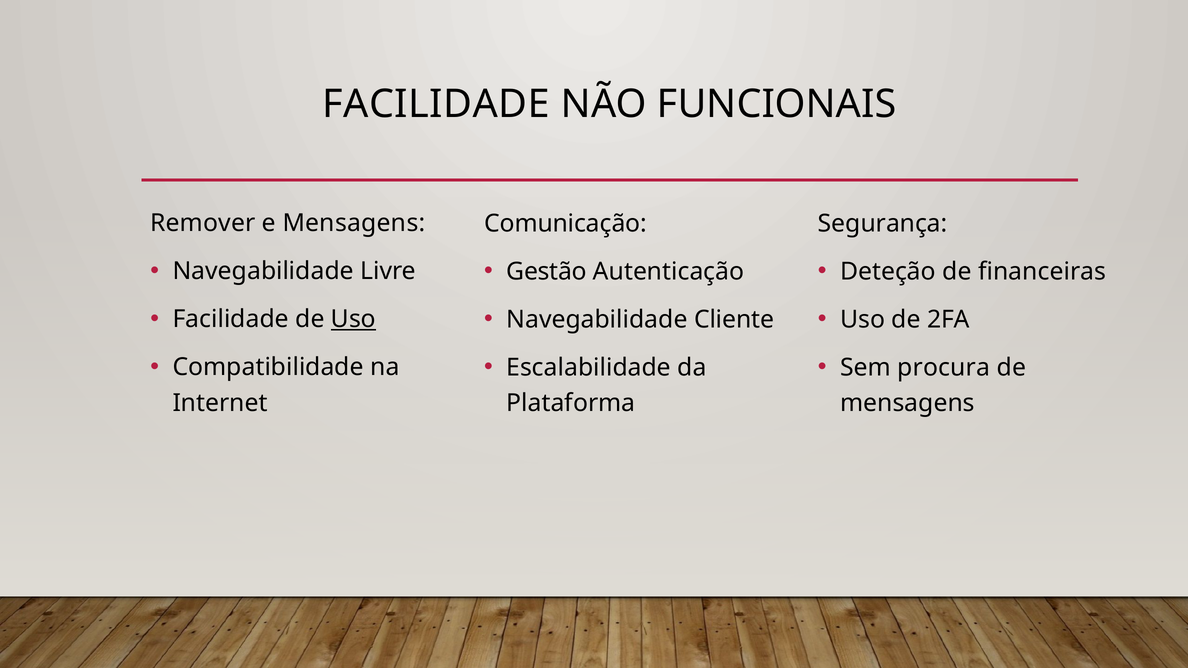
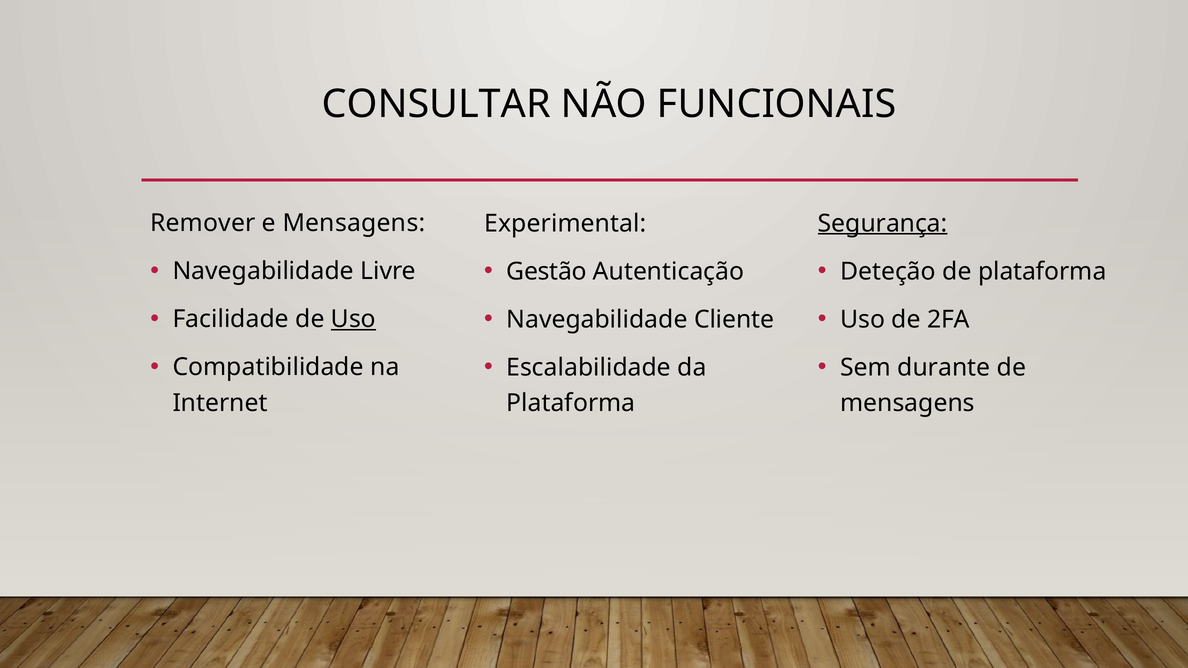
FACILIDADE at (436, 104): FACILIDADE -> CONSULTAR
Comunicação: Comunicação -> Experimental
Segurança underline: none -> present
de financeiras: financeiras -> plataforma
procura: procura -> durante
